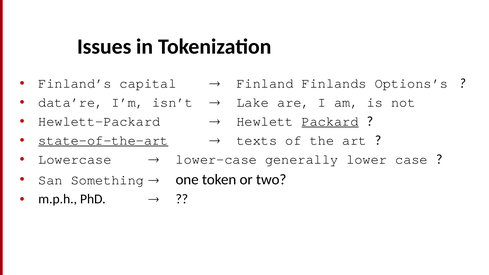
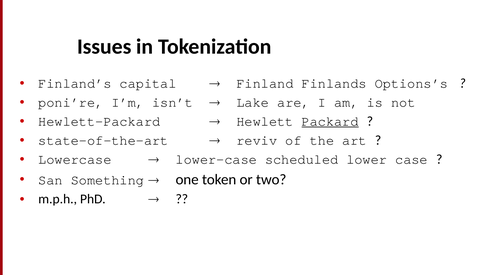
data’re: data’re -> poni’re
state-of-the-art underline: present -> none
texts: texts -> reviv
generally: generally -> scheduled
